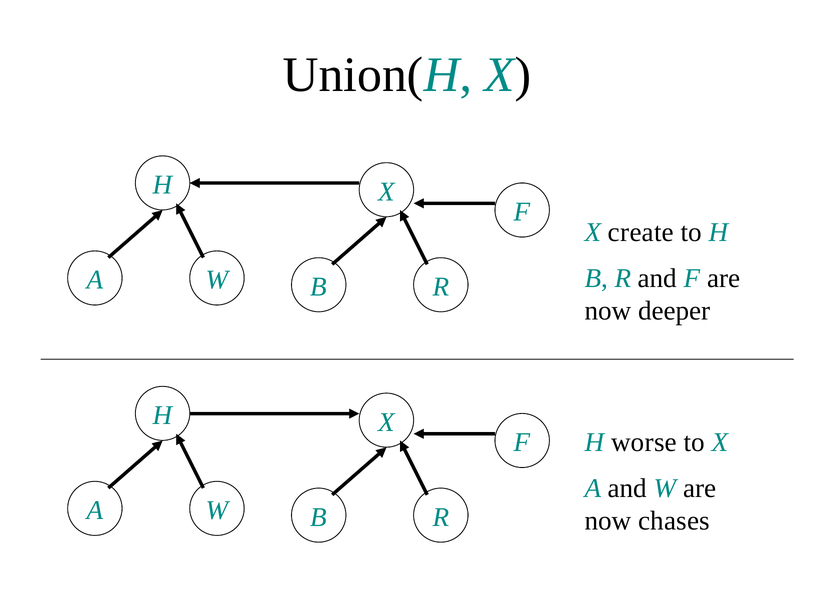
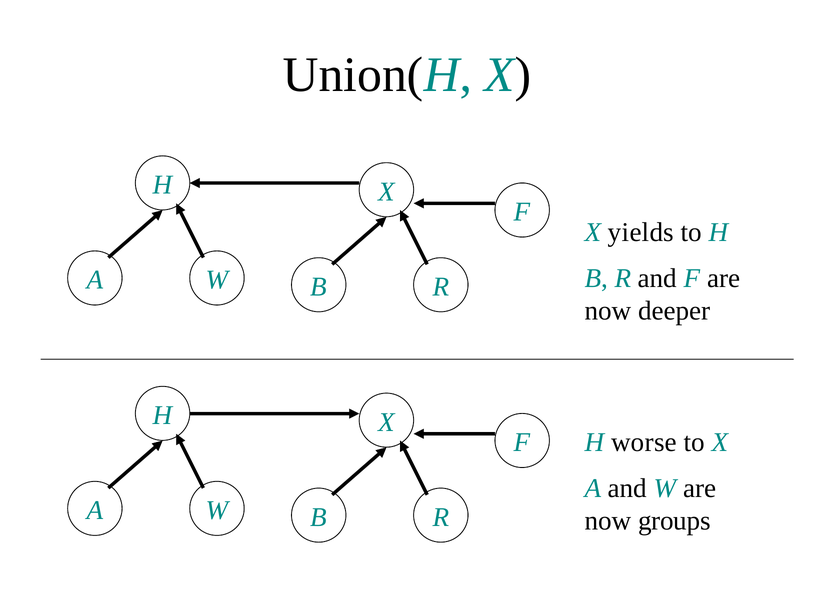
create: create -> yields
chases: chases -> groups
